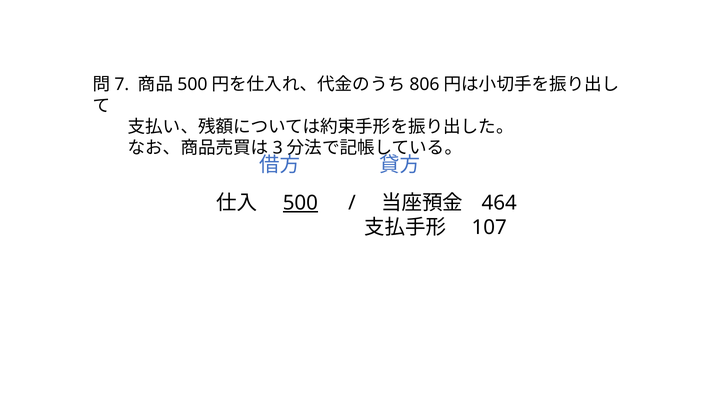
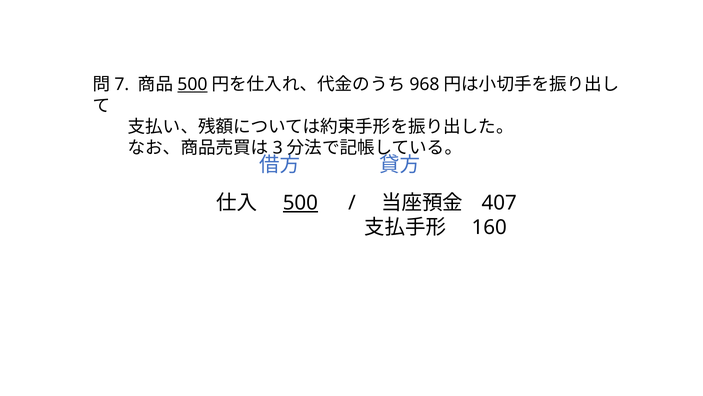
500 at (192, 84) underline: none -> present
806: 806 -> 968
464: 464 -> 407
107: 107 -> 160
